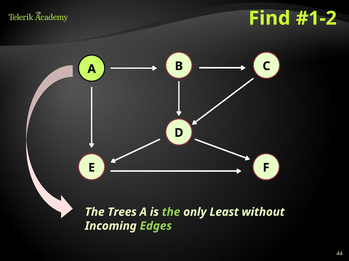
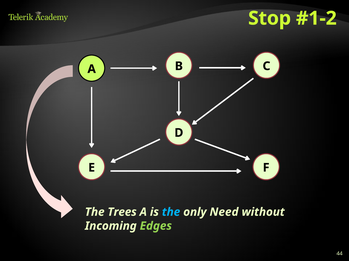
Find: Find -> Stop
the at (171, 213) colour: light green -> light blue
Least: Least -> Need
